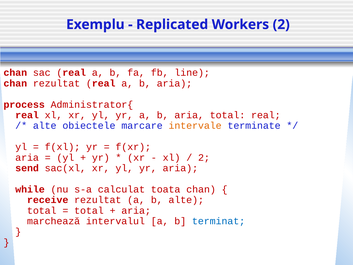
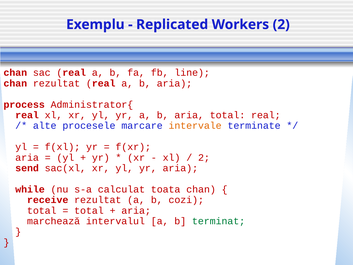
obiectele: obiectele -> procesele
b alte: alte -> cozi
terminat colour: blue -> green
